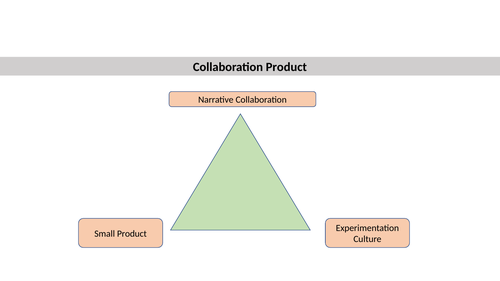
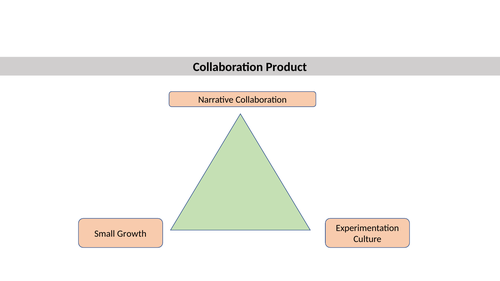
Small Product: Product -> Growth
